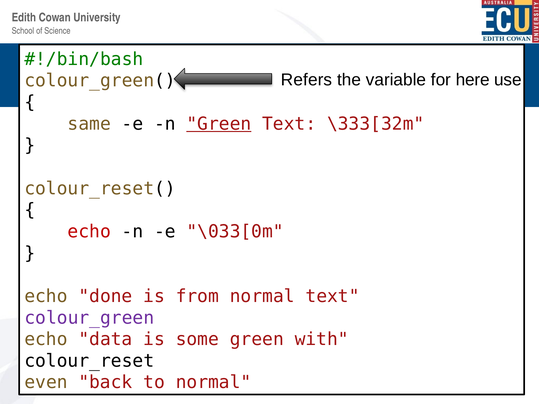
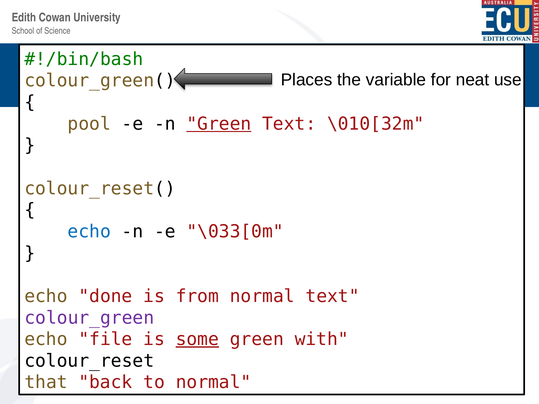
Refers: Refers -> Places
here: here -> neat
same: same -> pool
\333[32m: \333[32m -> \010[32m
echo at (89, 232) colour: red -> blue
data: data -> file
some underline: none -> present
even: even -> that
